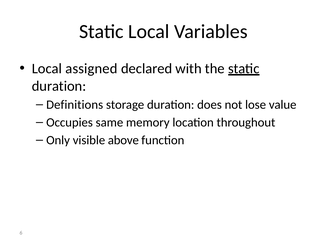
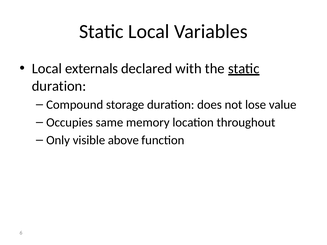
assigned: assigned -> externals
Definitions: Definitions -> Compound
